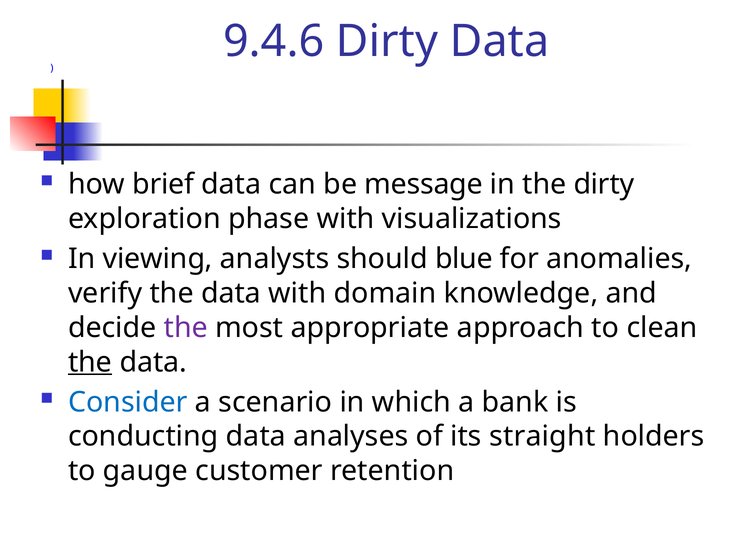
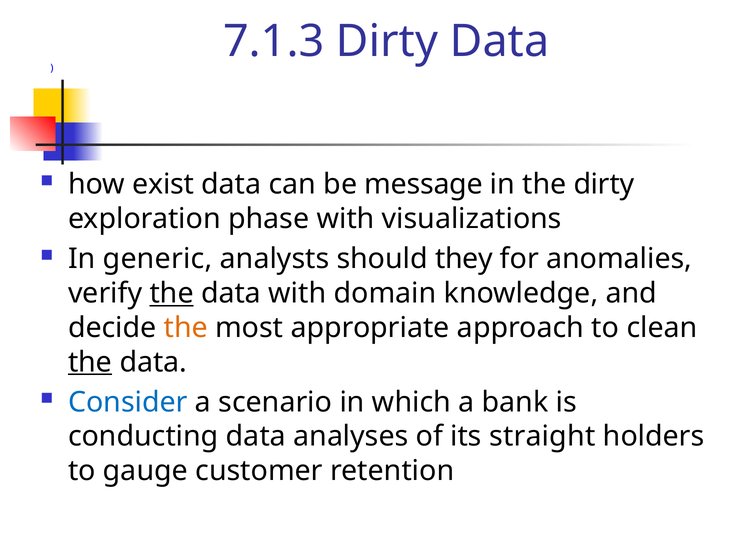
9.4.6: 9.4.6 -> 7.1.3
brief: brief -> exist
viewing: viewing -> generic
blue: blue -> they
the at (172, 293) underline: none -> present
the at (186, 328) colour: purple -> orange
